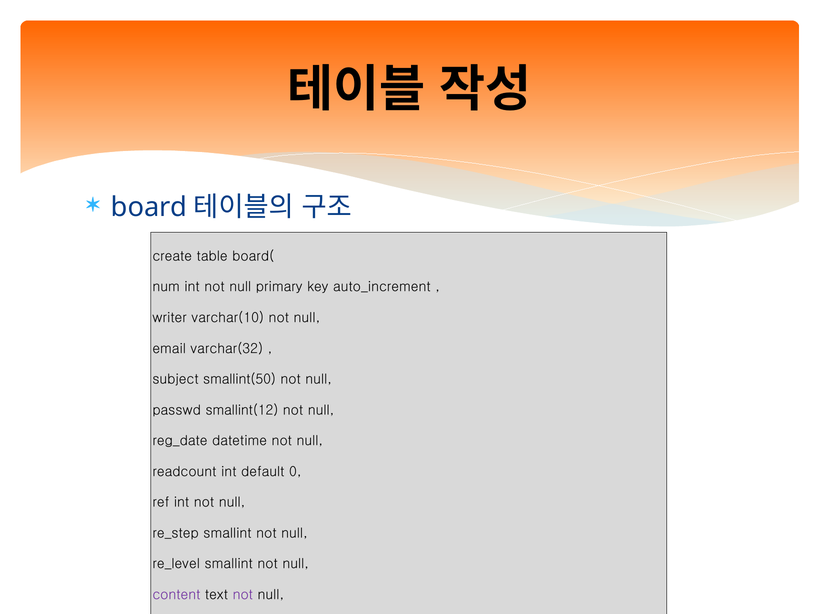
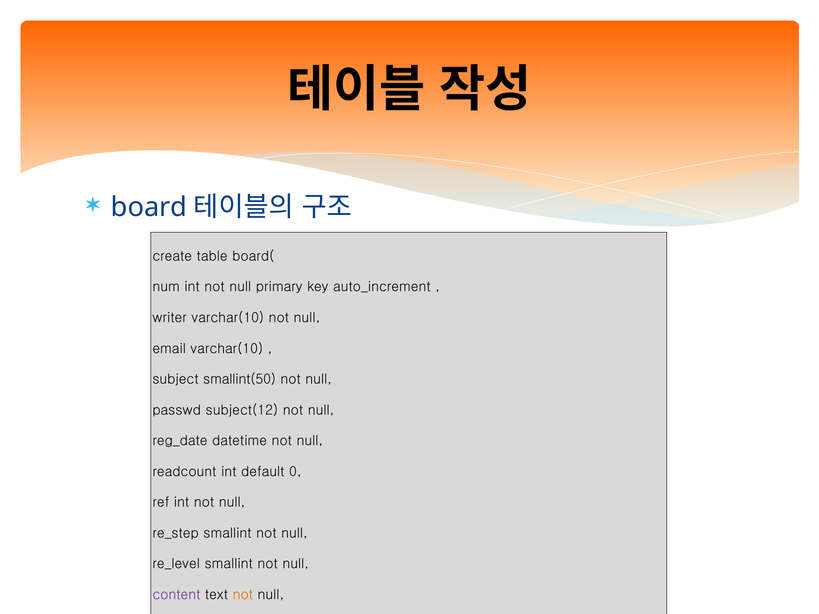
email varchar(32: varchar(32 -> varchar(10
smallint(12: smallint(12 -> subject(12
not at (243, 595) colour: purple -> orange
